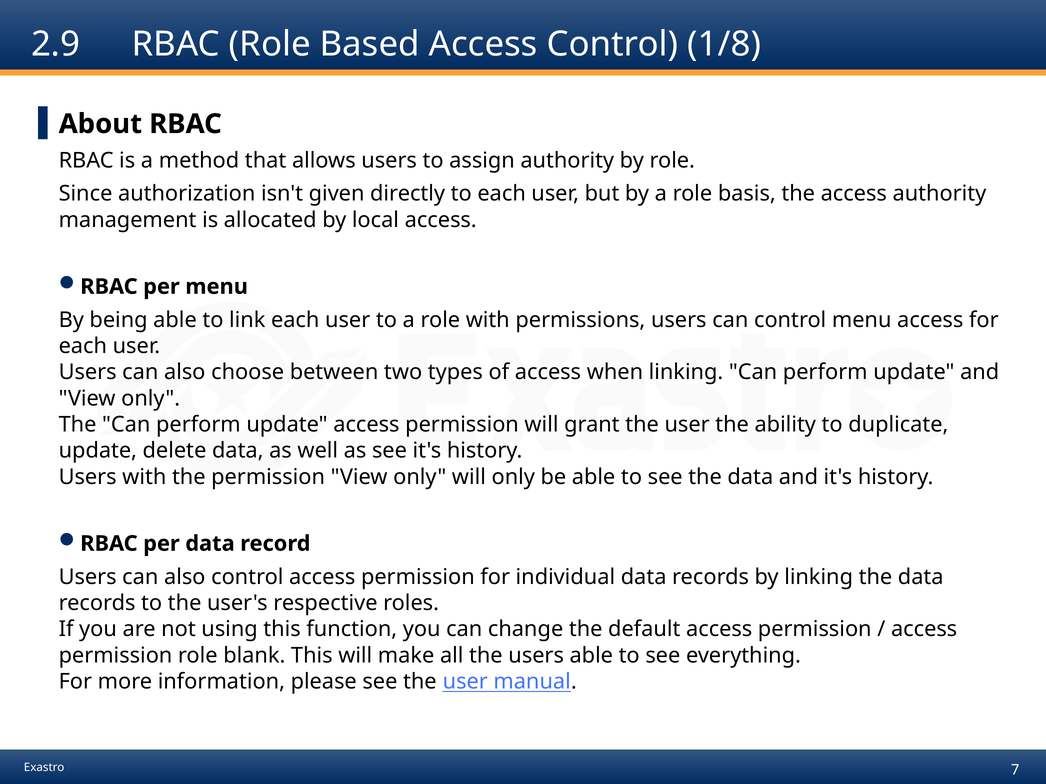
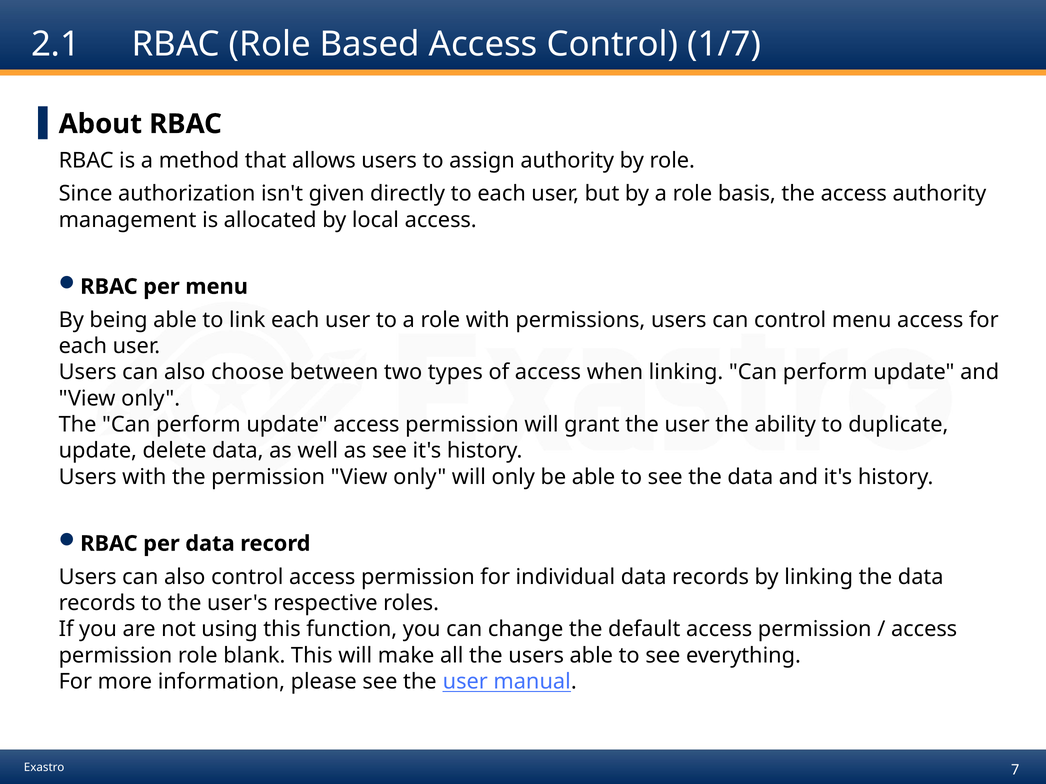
2.9: 2.9 -> 2.1
1/8: 1/8 -> 1/7
